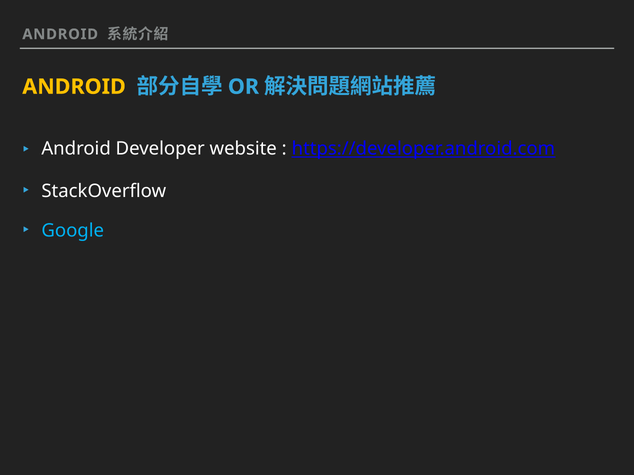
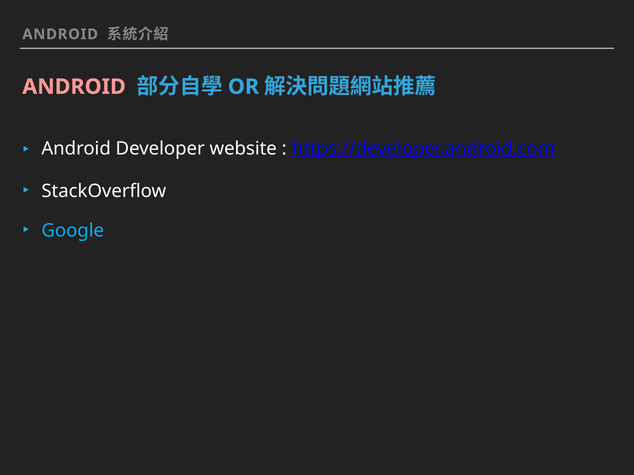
ANDROID at (74, 87) colour: yellow -> pink
